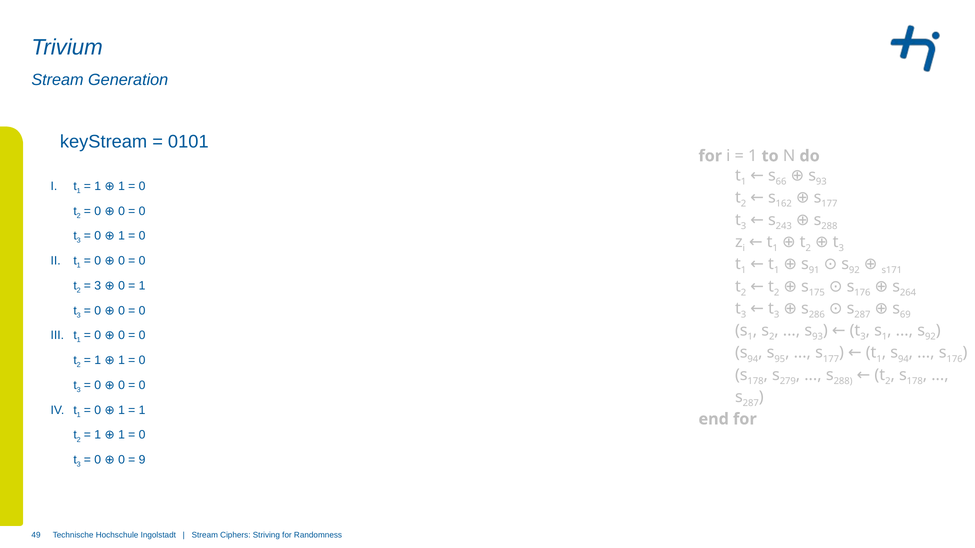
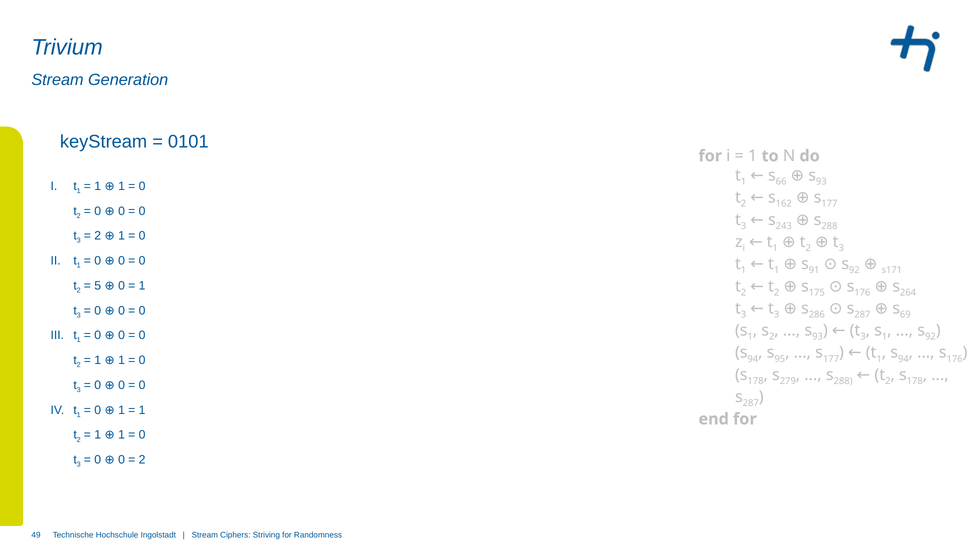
0 at (98, 236): 0 -> 2
3 at (98, 286): 3 -> 5
9 at (142, 460): 9 -> 2
